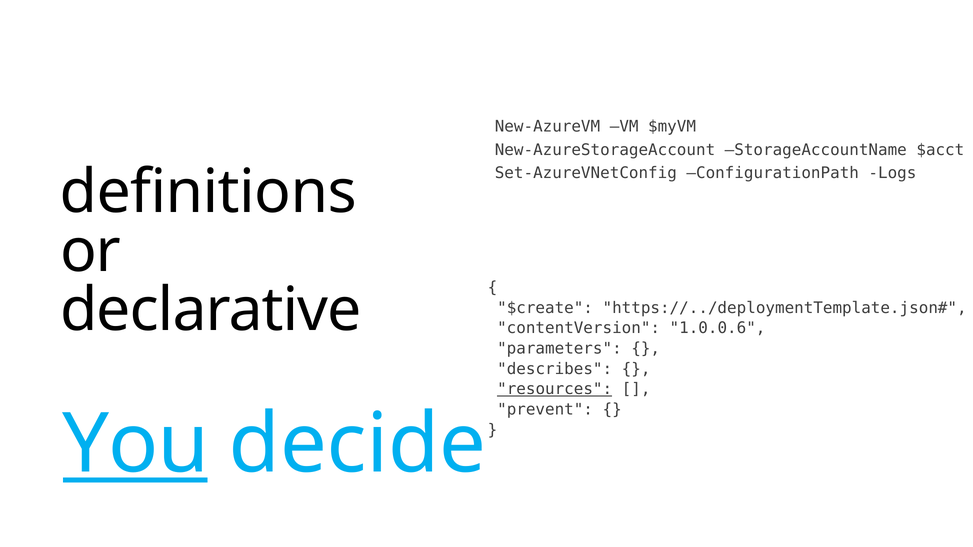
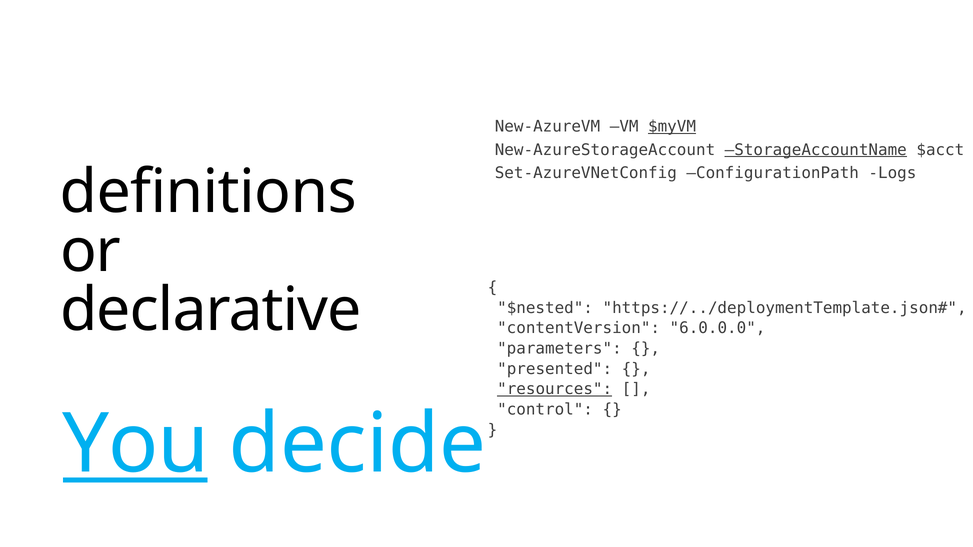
$myVM underline: none -> present
StorageAccountName underline: none -> present
$create: $create -> $nested
1.0.0.6: 1.0.0.6 -> 6.0.0.0
describes: describes -> presented
prevent: prevent -> control
